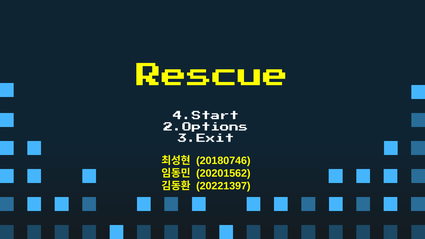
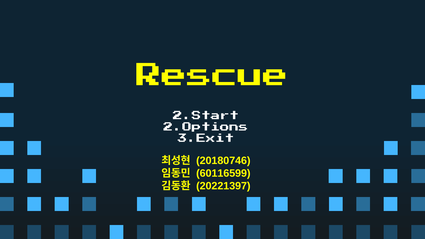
4.Start: 4.Start -> 2.Start
20201562: 20201562 -> 60116599
